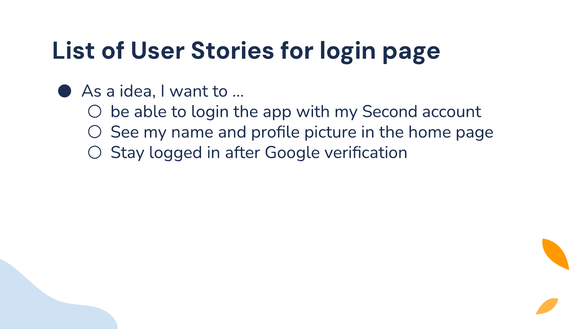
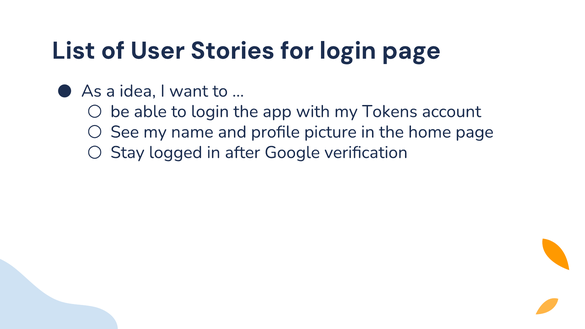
Second: Second -> Tokens
